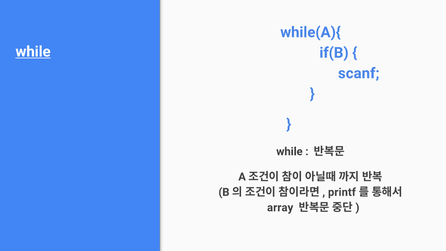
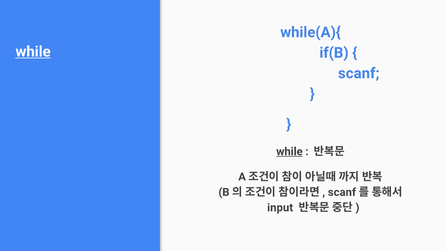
while at (289, 151) underline: none -> present
printf at (342, 192): printf -> scanf
array: array -> input
